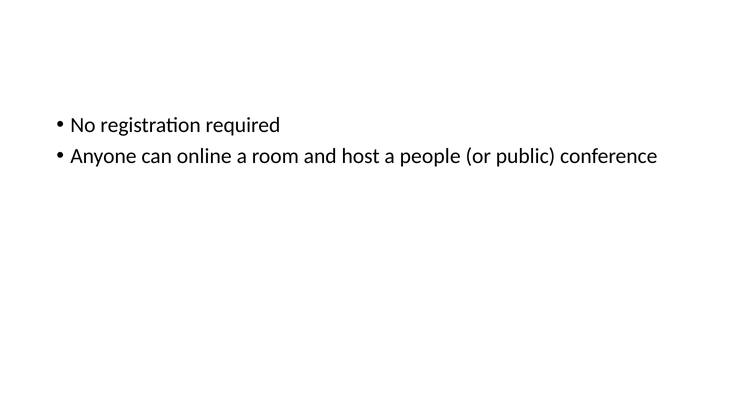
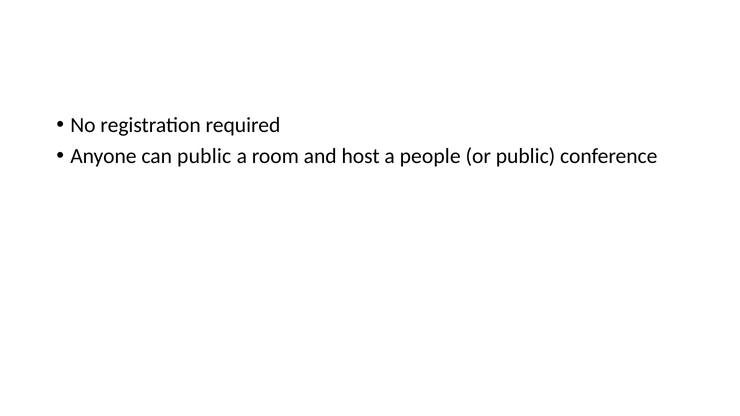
can online: online -> public
